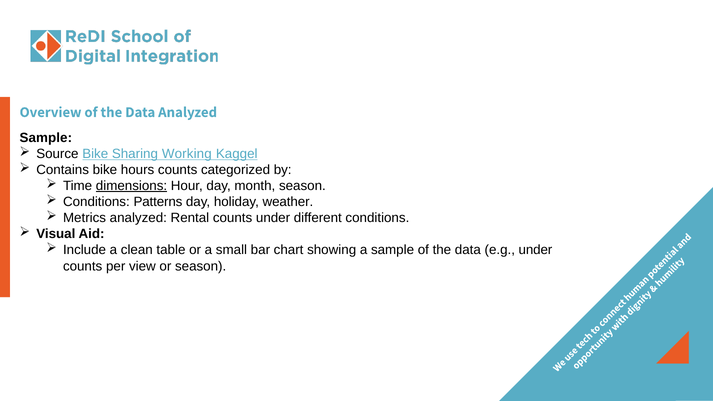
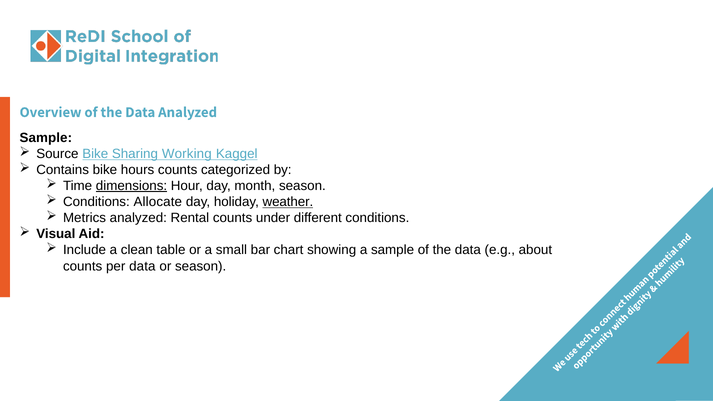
Patterns: Patterns -> Allocate
weather underline: none -> present
e.g under: under -> about
per view: view -> data
